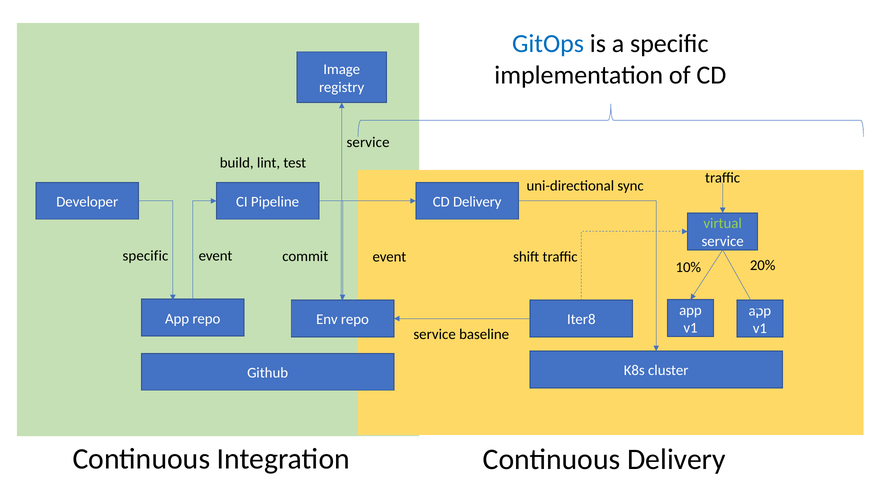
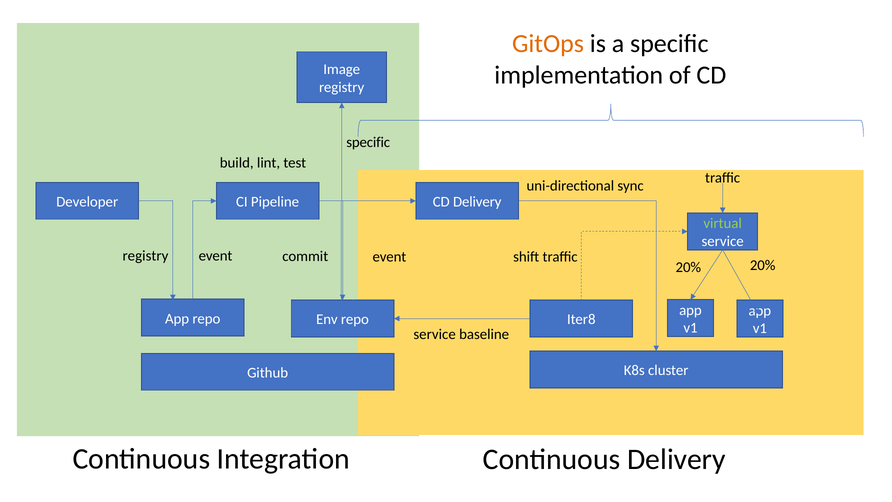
GitOps colour: blue -> orange
service at (368, 142): service -> specific
specific at (145, 256): specific -> registry
10% at (688, 267): 10% -> 20%
